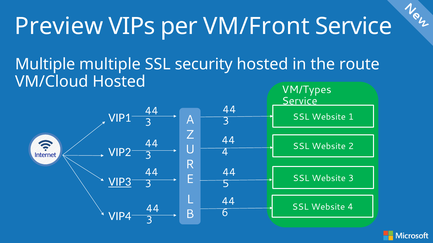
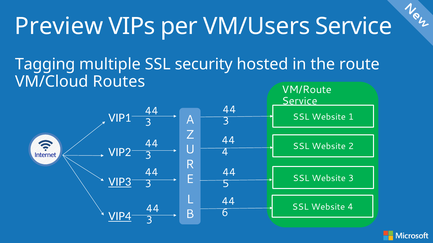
VM/Front: VM/Front -> VM/Users
Multiple at (45, 64): Multiple -> Tagging
VM/Cloud Hosted: Hosted -> Routes
VM/Types: VM/Types -> VM/Route
VIP4 underline: none -> present
